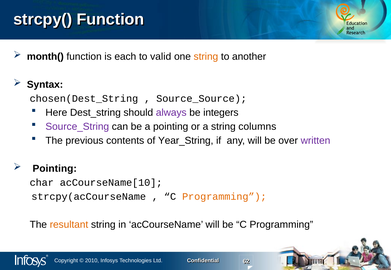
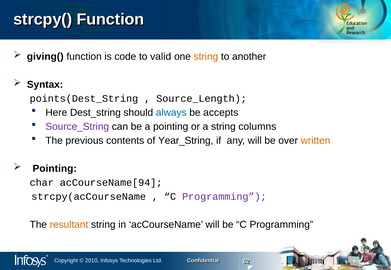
month(: month( -> giving(
each: each -> code
chosen(Dest_String: chosen(Dest_String -> points(Dest_String
Source_Source: Source_Source -> Source_Length
always colour: purple -> blue
integers: integers -> accepts
written colour: purple -> orange
acCourseName[10: acCourseName[10 -> acCourseName[94
Programming at (224, 197) colour: orange -> purple
